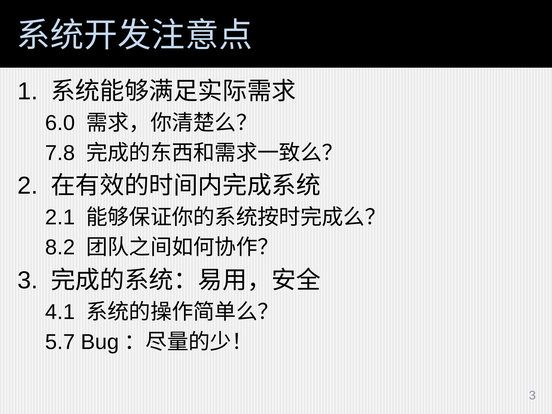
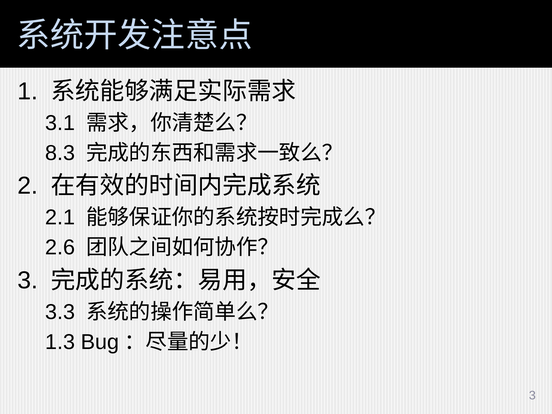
6.0: 6.0 -> 3.1
7.8: 7.8 -> 8.3
8.2: 8.2 -> 2.6
4.1: 4.1 -> 3.3
5.7: 5.7 -> 1.3
